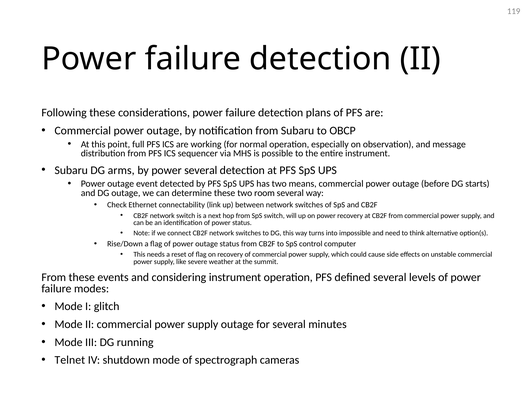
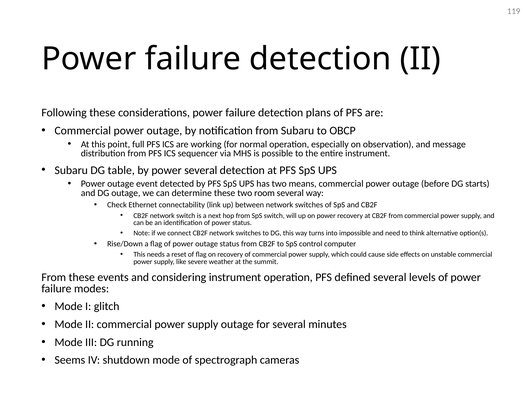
arms: arms -> table
Telnet: Telnet -> Seems
